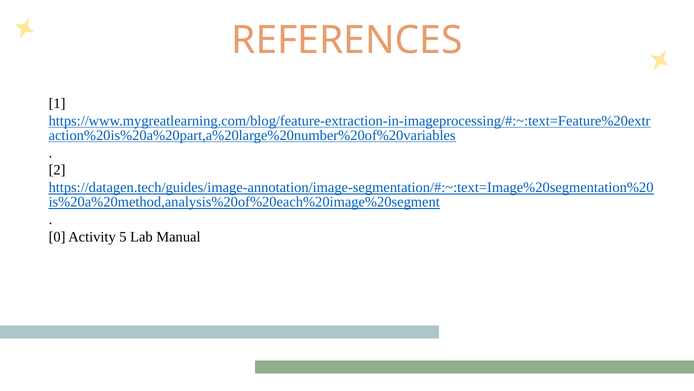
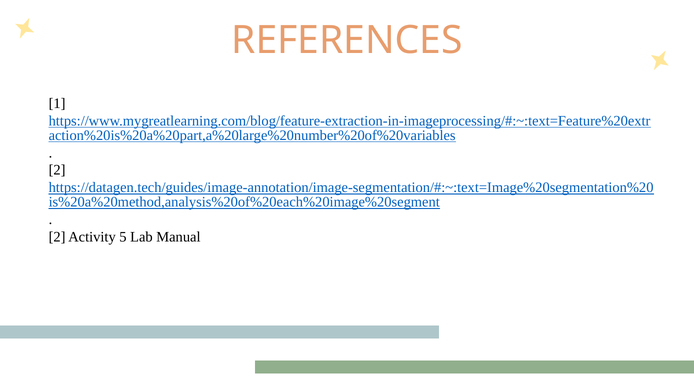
0 at (57, 236): 0 -> 2
